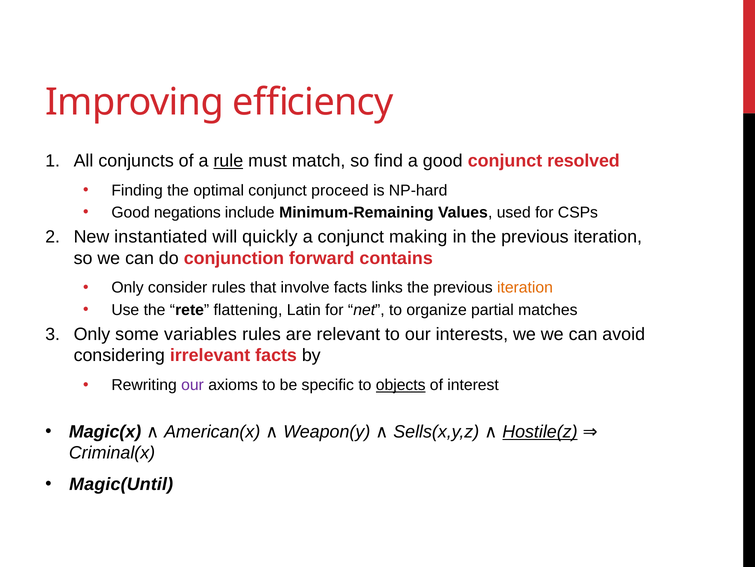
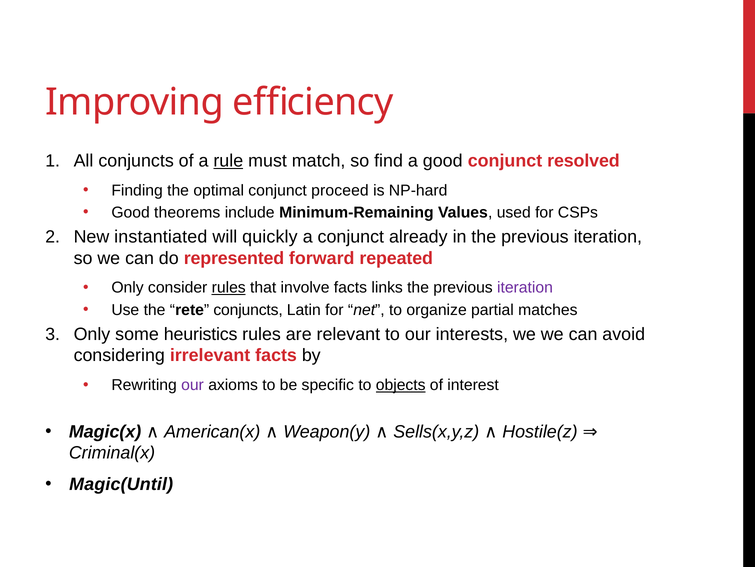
negations: negations -> theorems
making: making -> already
conjunction: conjunction -> represented
contains: contains -> repeated
rules at (229, 287) underline: none -> present
iteration at (525, 287) colour: orange -> purple
rete flattening: flattening -> conjuncts
variables: variables -> heuristics
Hostile(z underline: present -> none
